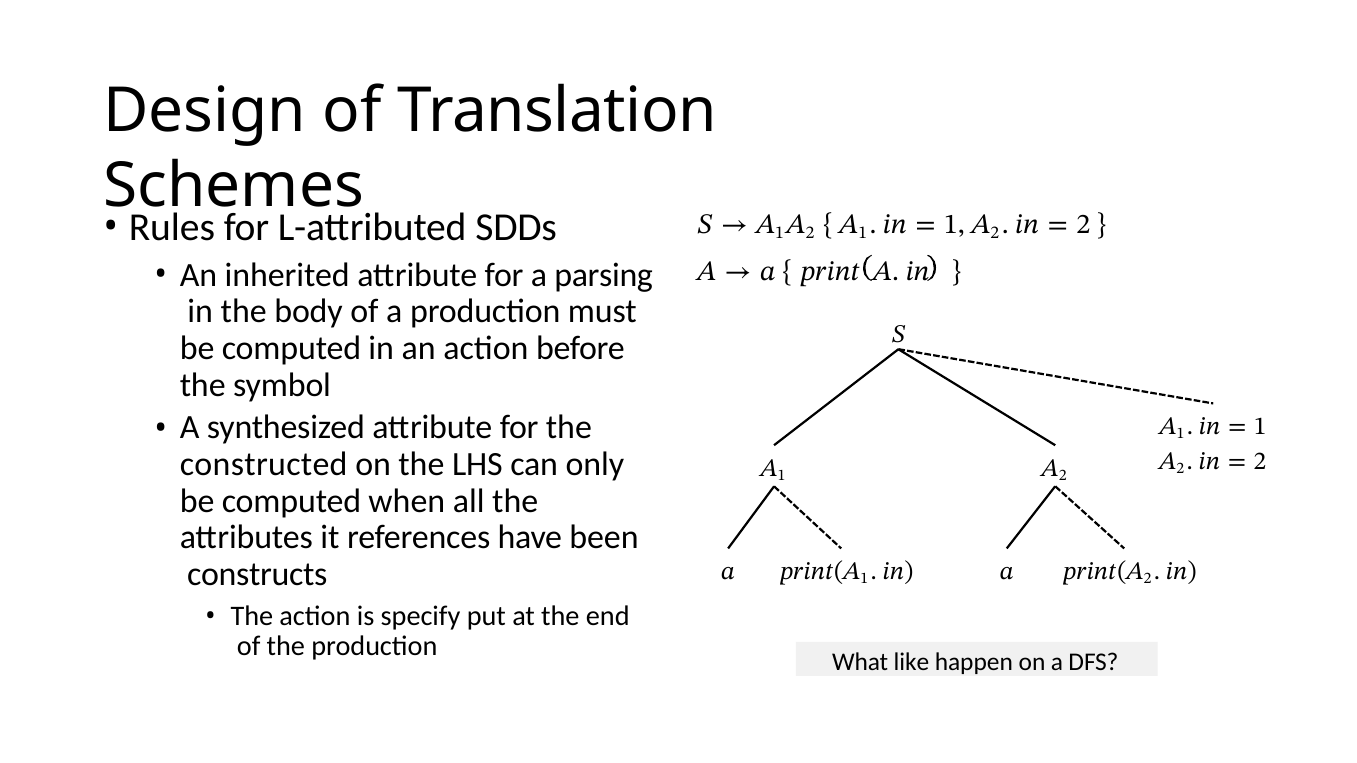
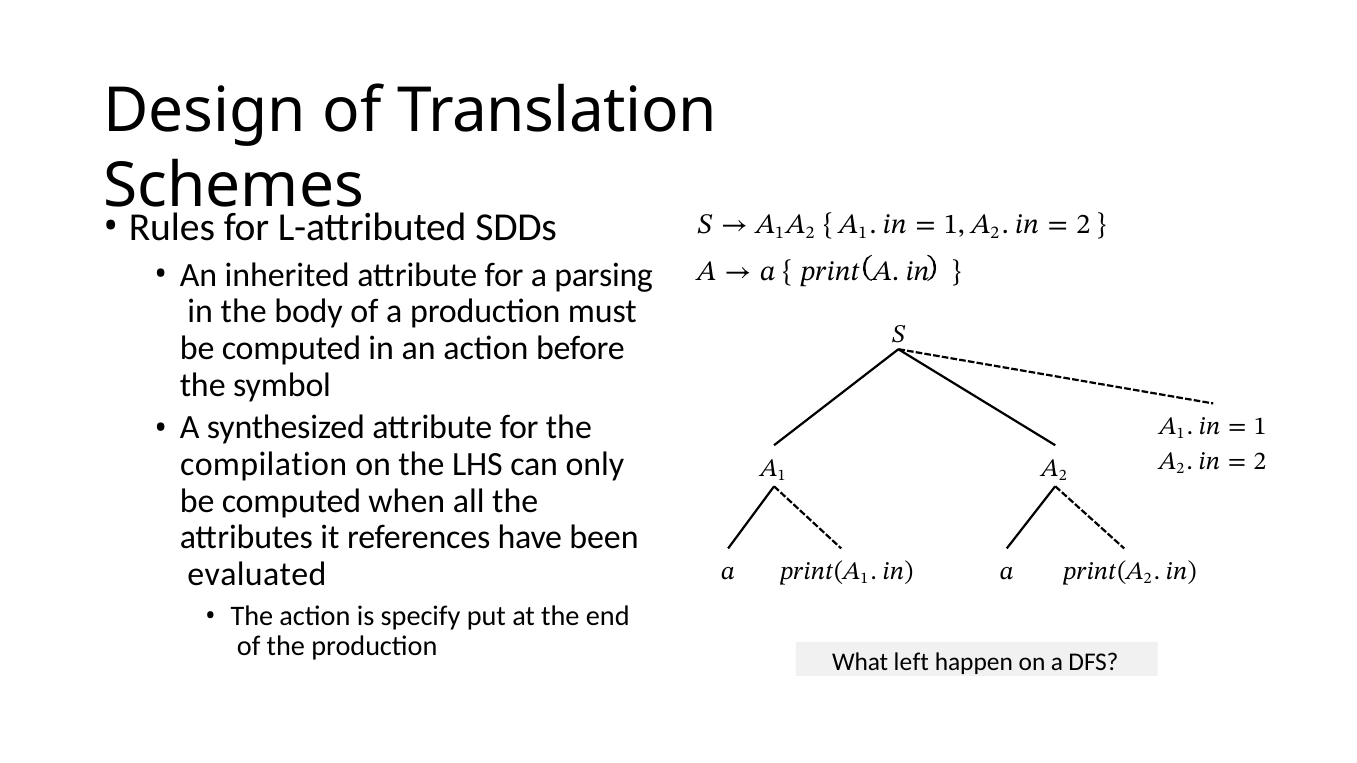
constructed: constructed -> compilation
constructs: constructs -> evaluated
like: like -> left
